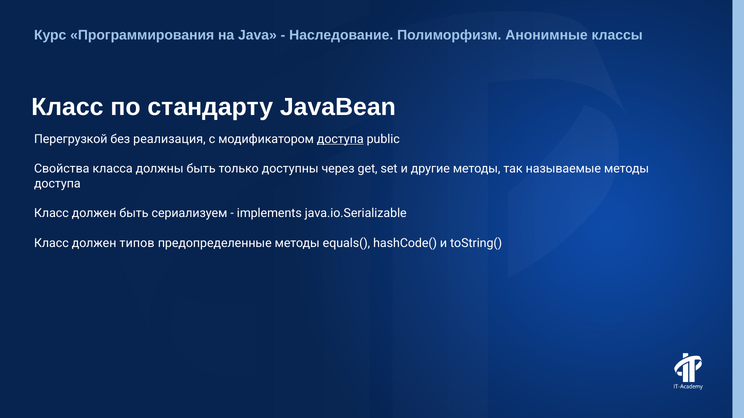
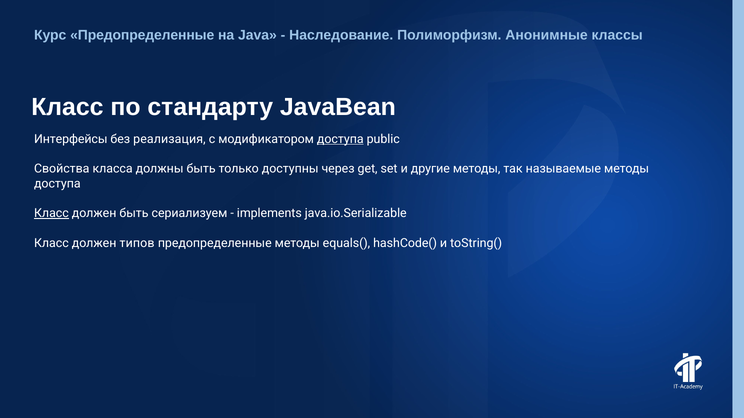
Курс Программирования: Программирования -> Предопределенные
Перегрузкой: Перегрузкой -> Интерфейсы
Класс at (51, 214) underline: none -> present
